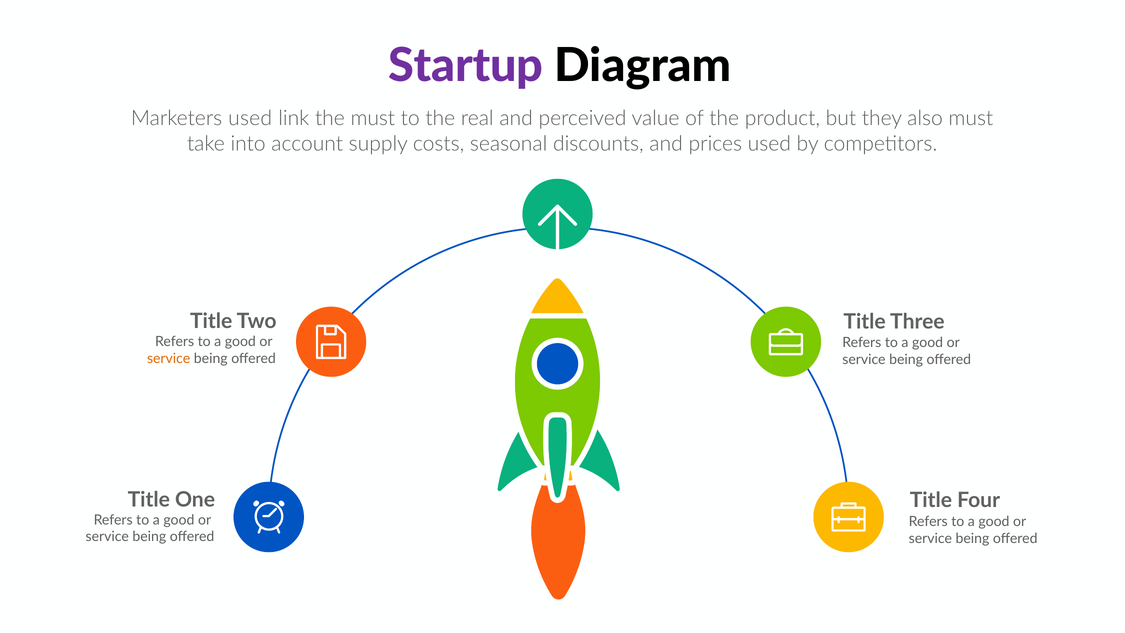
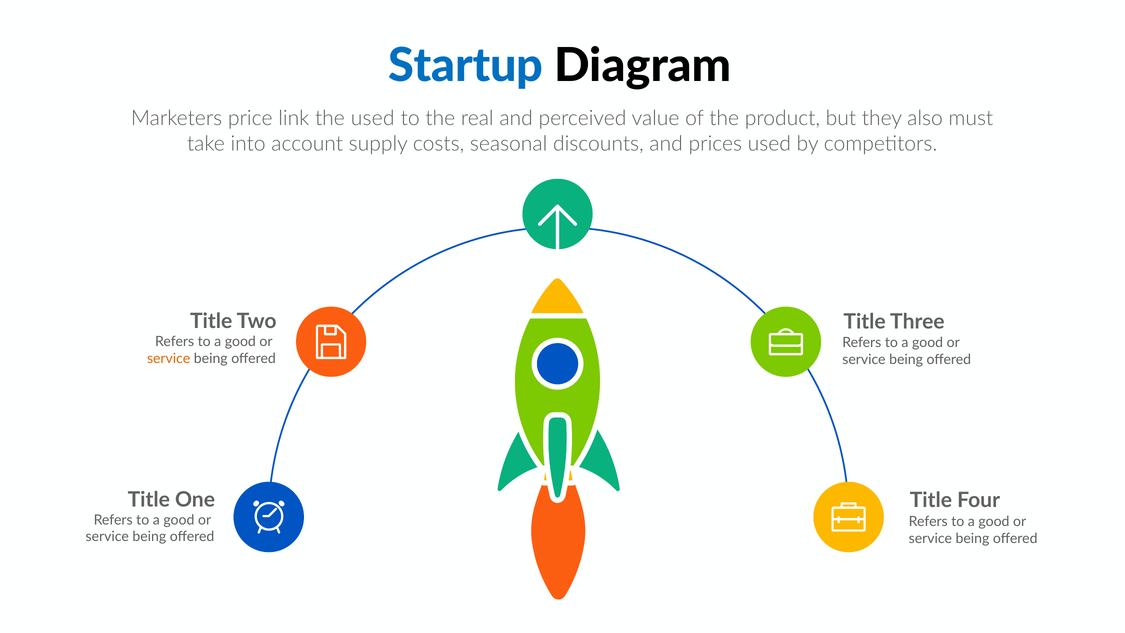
Startup colour: purple -> blue
Marketers used: used -> price
the must: must -> used
